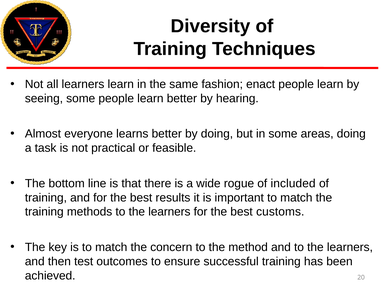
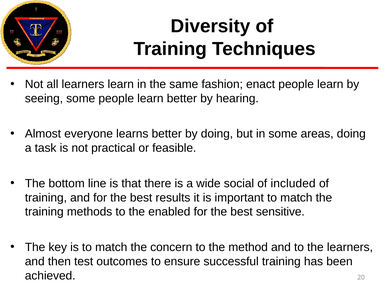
rogue: rogue -> social
methods to the learners: learners -> enabled
customs: customs -> sensitive
